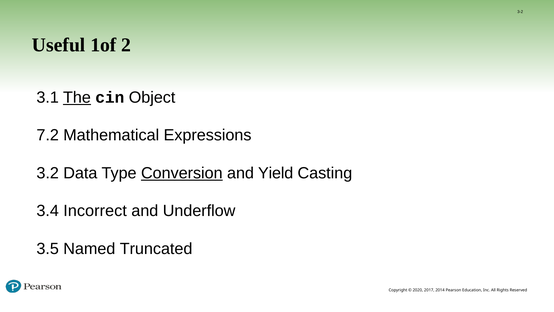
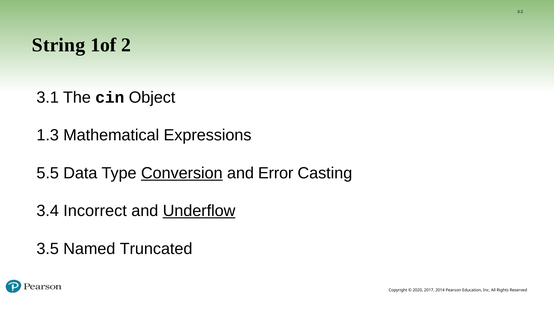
Useful: Useful -> String
The underline: present -> none
7.2: 7.2 -> 1.3
3.2: 3.2 -> 5.5
Yield: Yield -> Error
Underflow underline: none -> present
